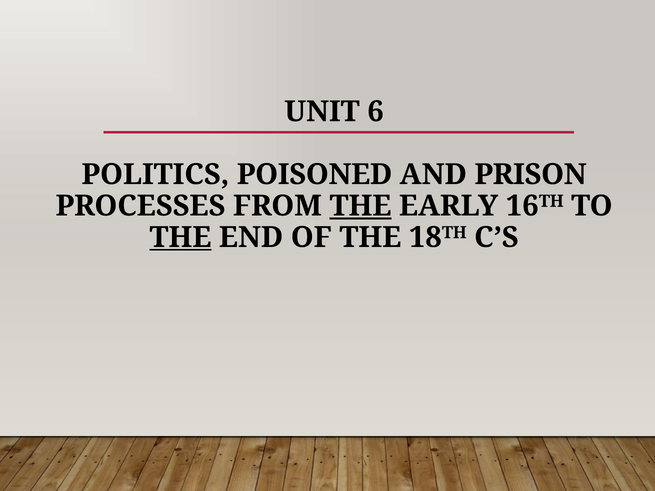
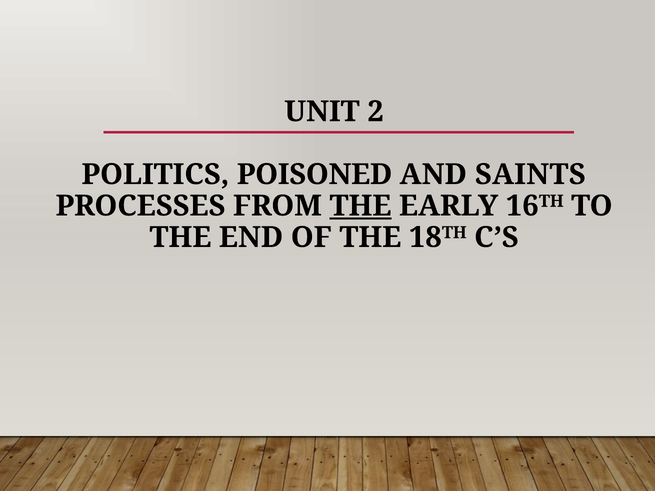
6: 6 -> 2
PRISON: PRISON -> SAINTS
THE at (180, 237) underline: present -> none
